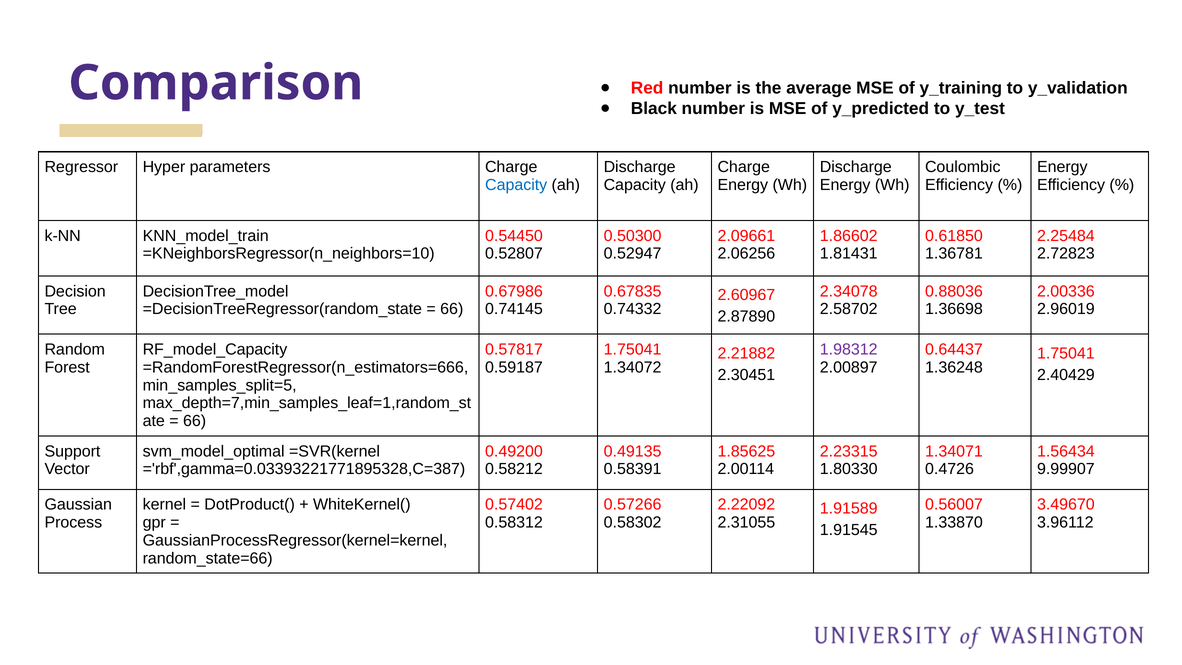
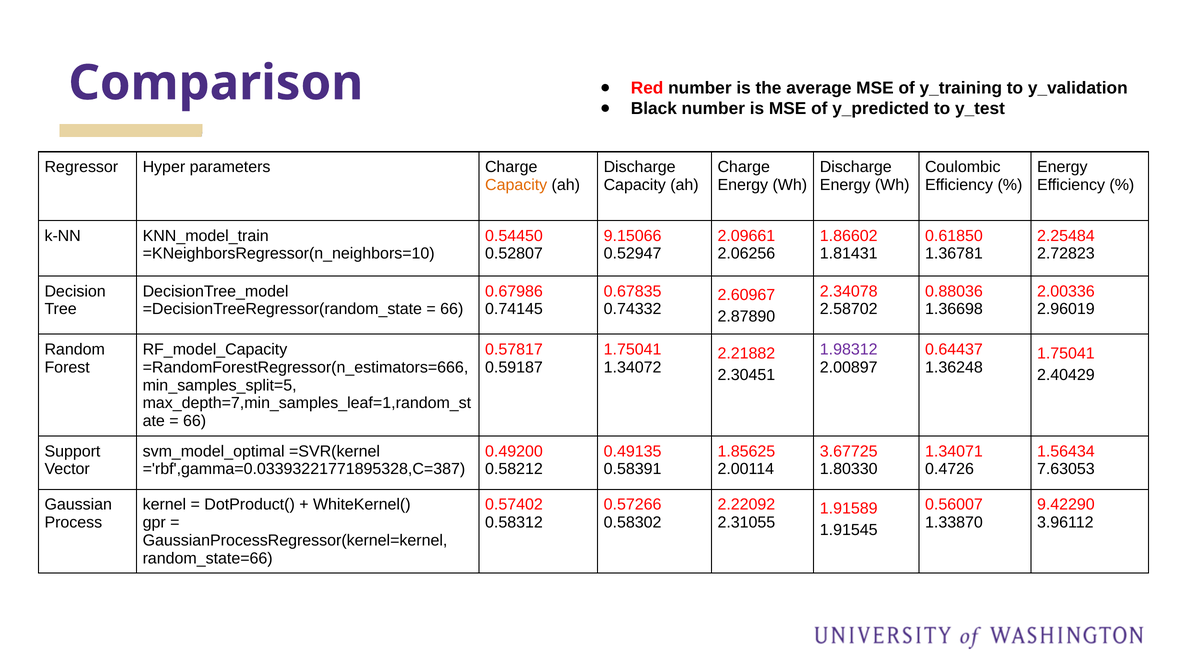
Capacity at (516, 185) colour: blue -> orange
0.50300: 0.50300 -> 9.15066
2.23315: 2.23315 -> 3.67725
9.99907: 9.99907 -> 7.63053
3.49670: 3.49670 -> 9.42290
